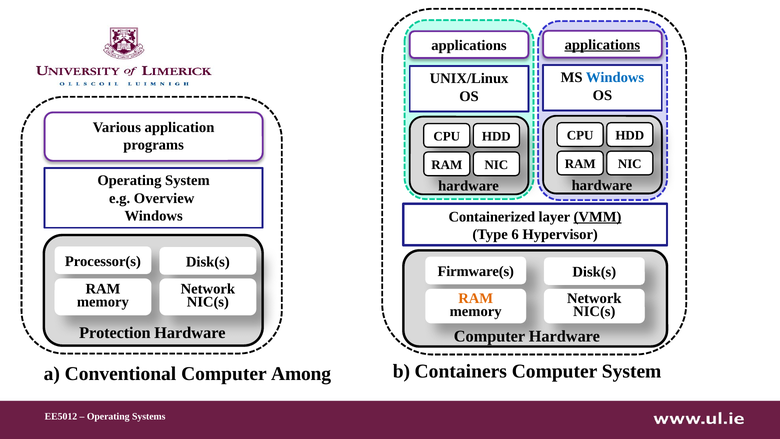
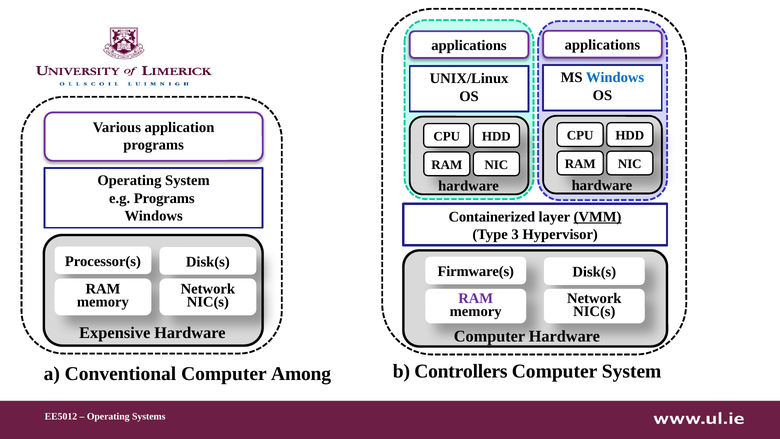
applications at (602, 45) underline: present -> none
e.g Overview: Overview -> Programs
6: 6 -> 3
RAM at (476, 298) colour: orange -> purple
Protection: Protection -> Expensive
Containers: Containers -> Controllers
